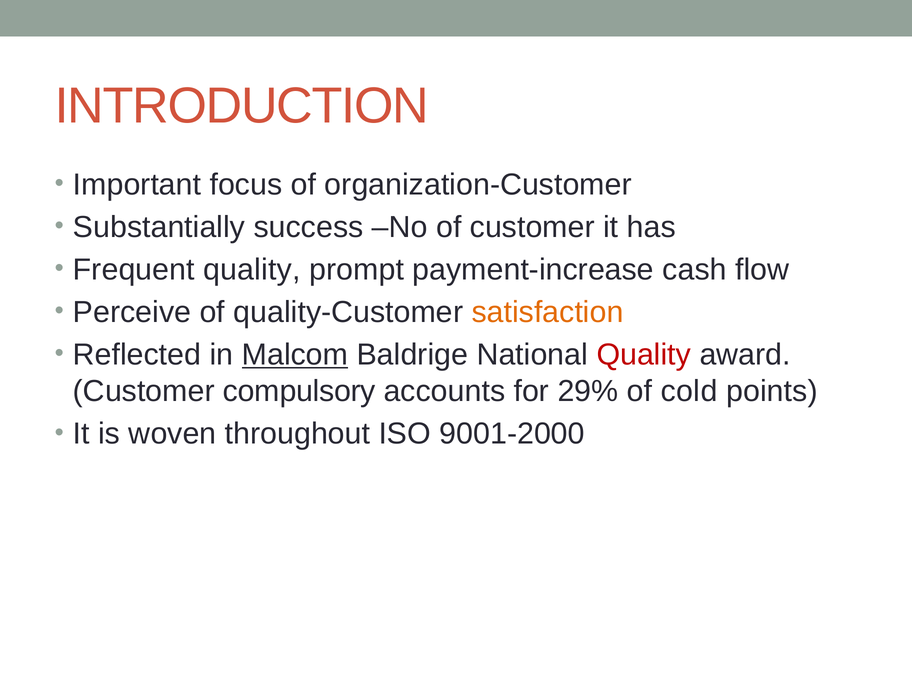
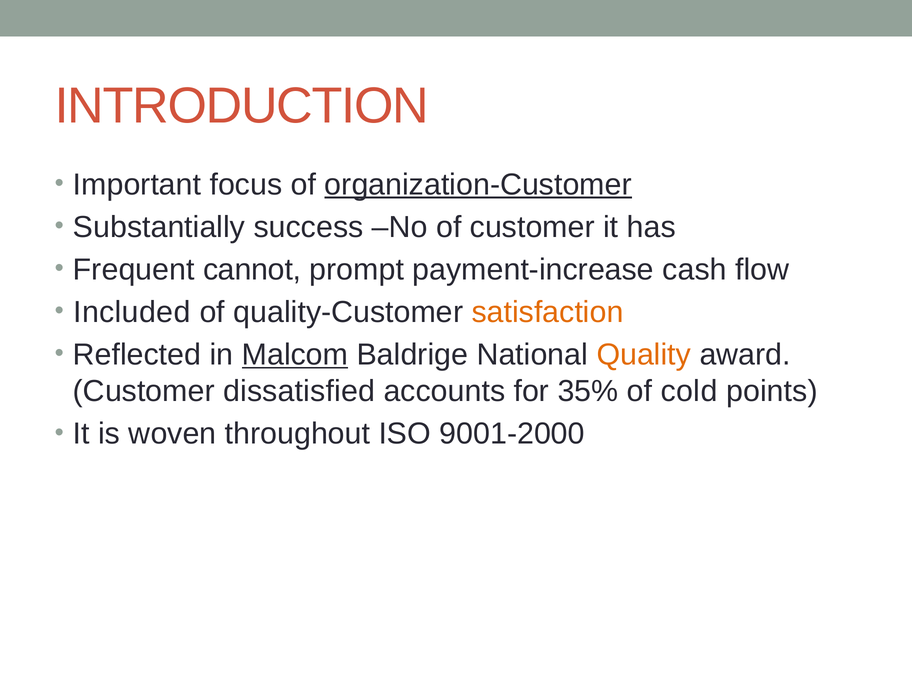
organization-Customer underline: none -> present
Frequent quality: quality -> cannot
Perceive: Perceive -> Included
Quality at (644, 355) colour: red -> orange
compulsory: compulsory -> dissatisfied
29%: 29% -> 35%
